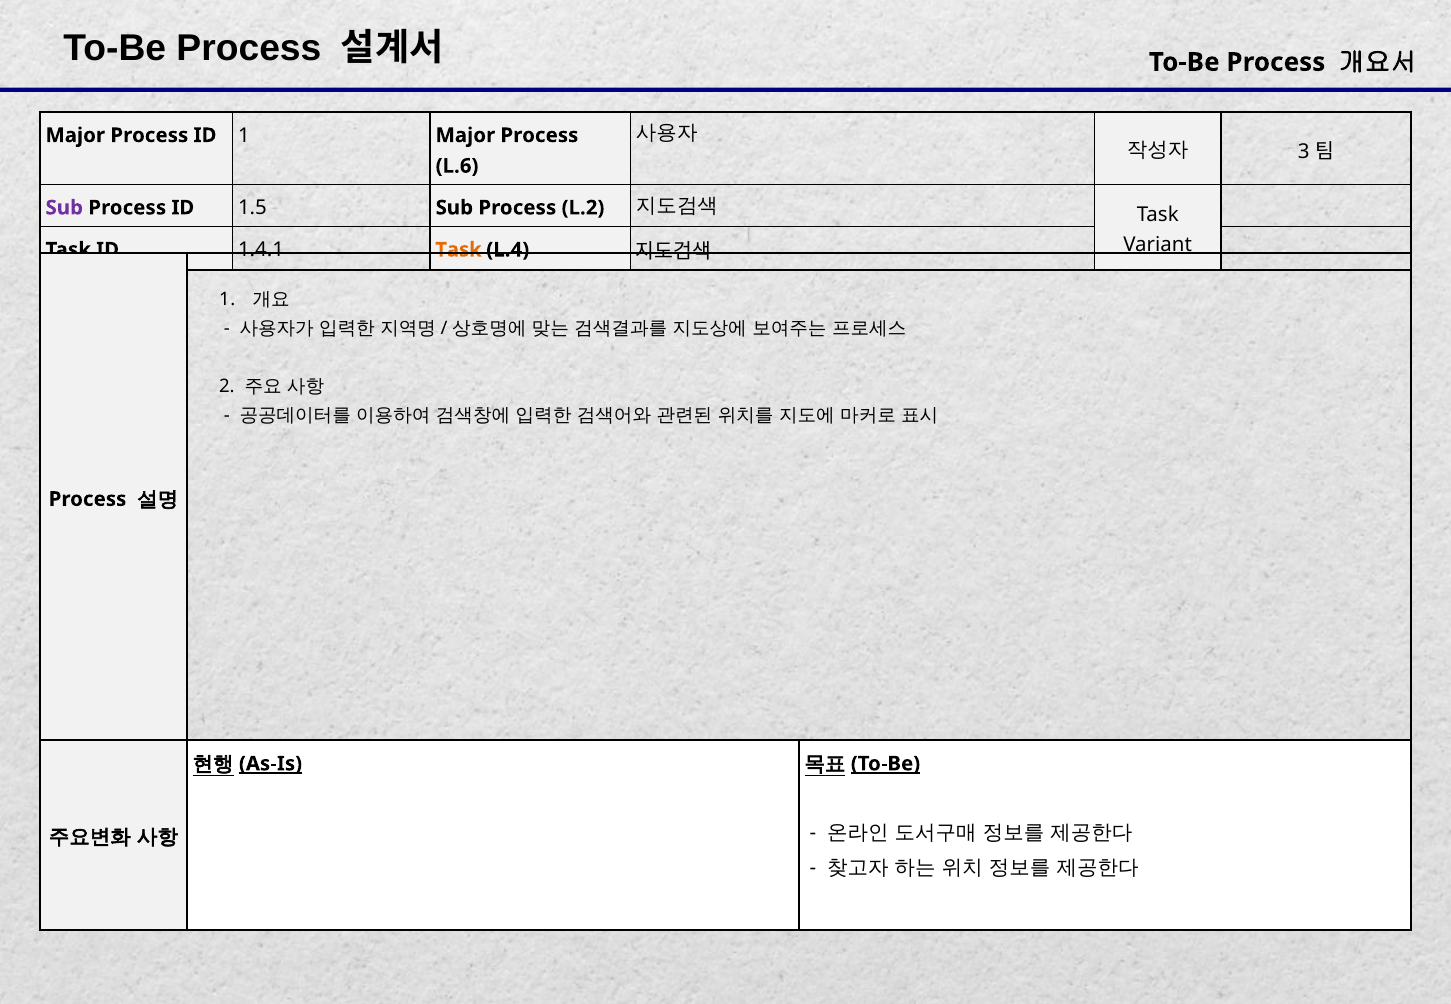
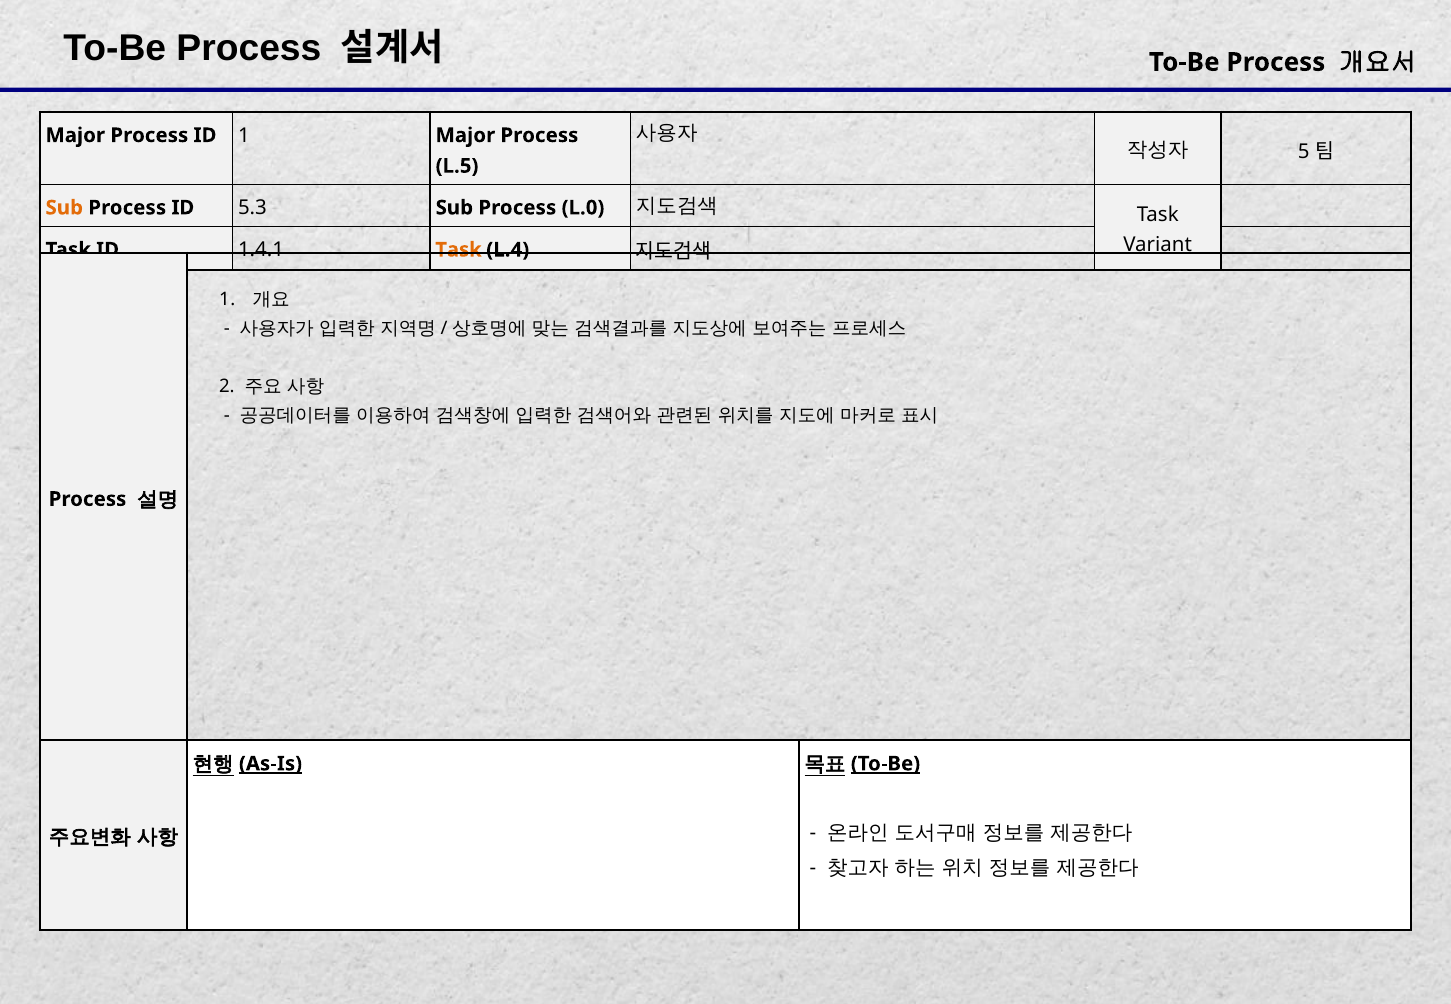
3: 3 -> 5
L.6: L.6 -> L.5
Sub at (64, 208) colour: purple -> orange
1.5: 1.5 -> 5.3
L.2: L.2 -> L.0
